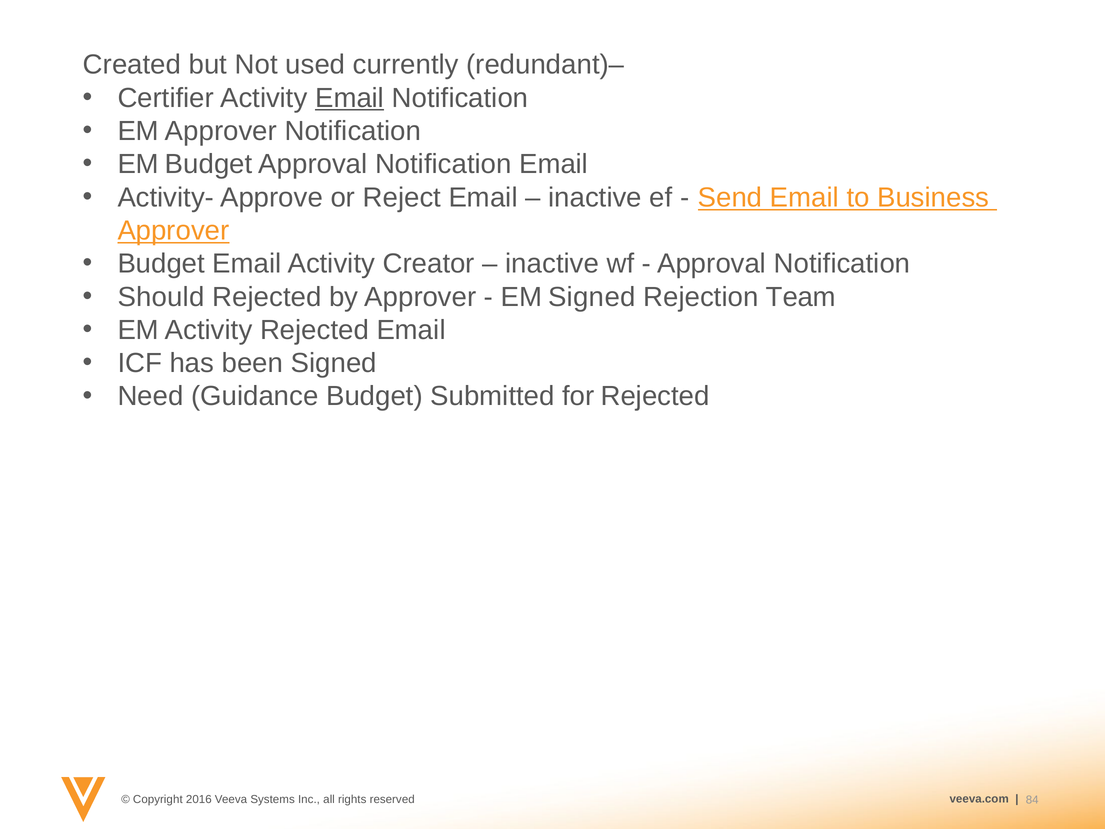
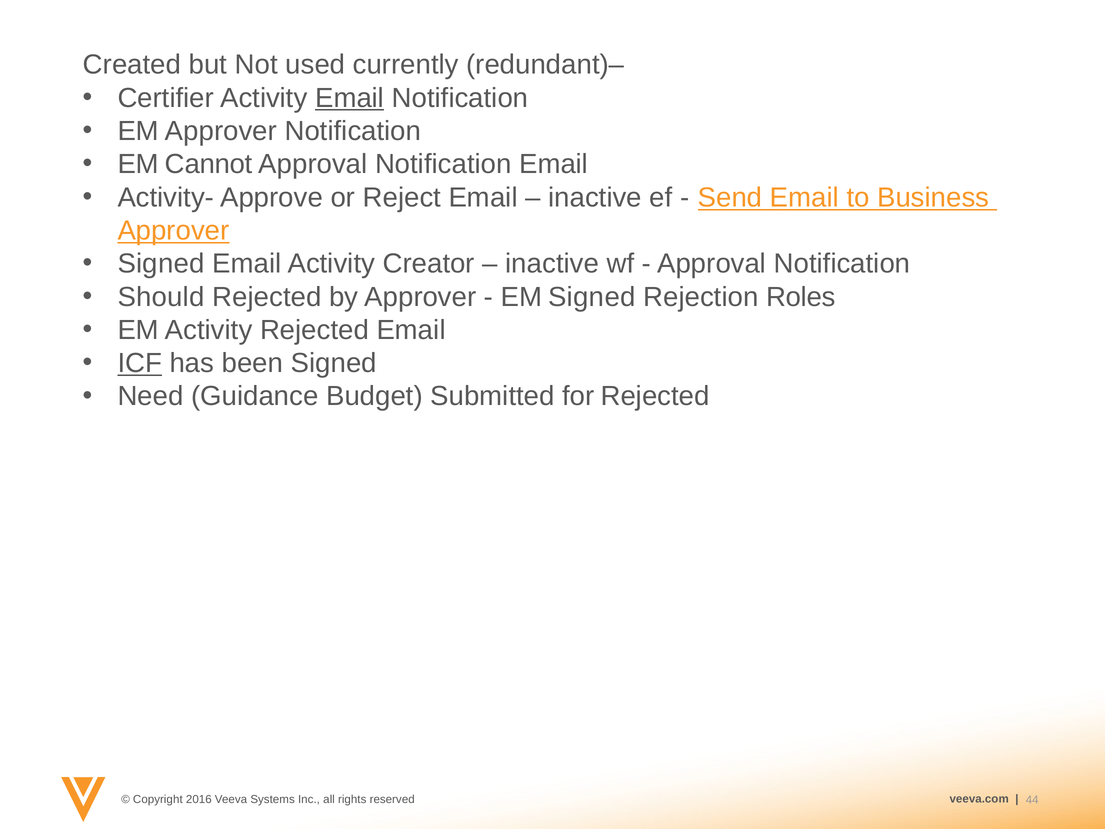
EM Budget: Budget -> Cannot
Budget at (161, 264): Budget -> Signed
Team: Team -> Roles
ICF underline: none -> present
84: 84 -> 44
